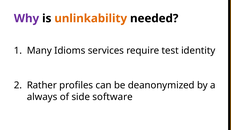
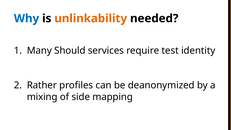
Why colour: purple -> blue
Idioms: Idioms -> Should
always: always -> mixing
software: software -> mapping
